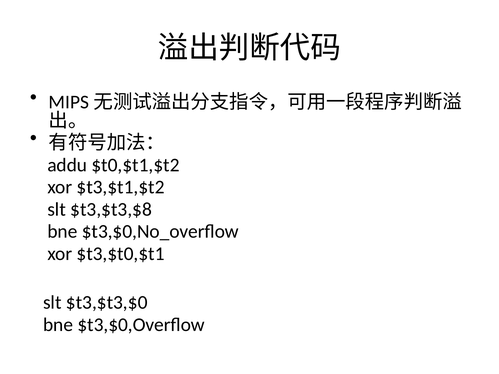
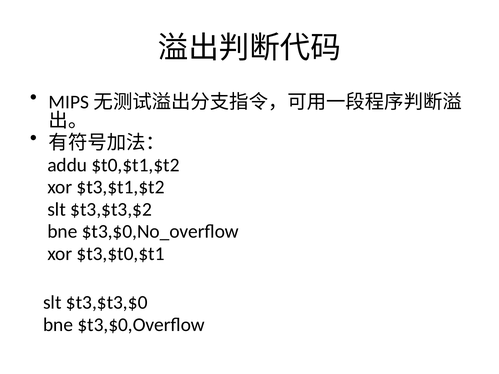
$t3,$t3,$8: $t3,$t3,$8 -> $t3,$t3,$2
